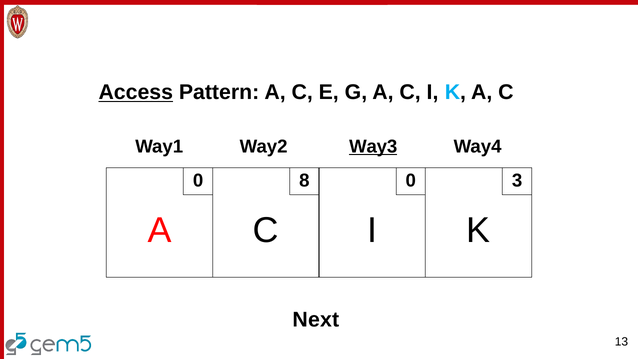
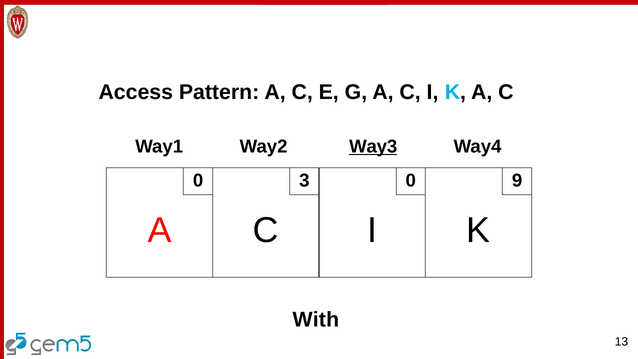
Access underline: present -> none
8: 8 -> 3
3: 3 -> 9
Next: Next -> With
